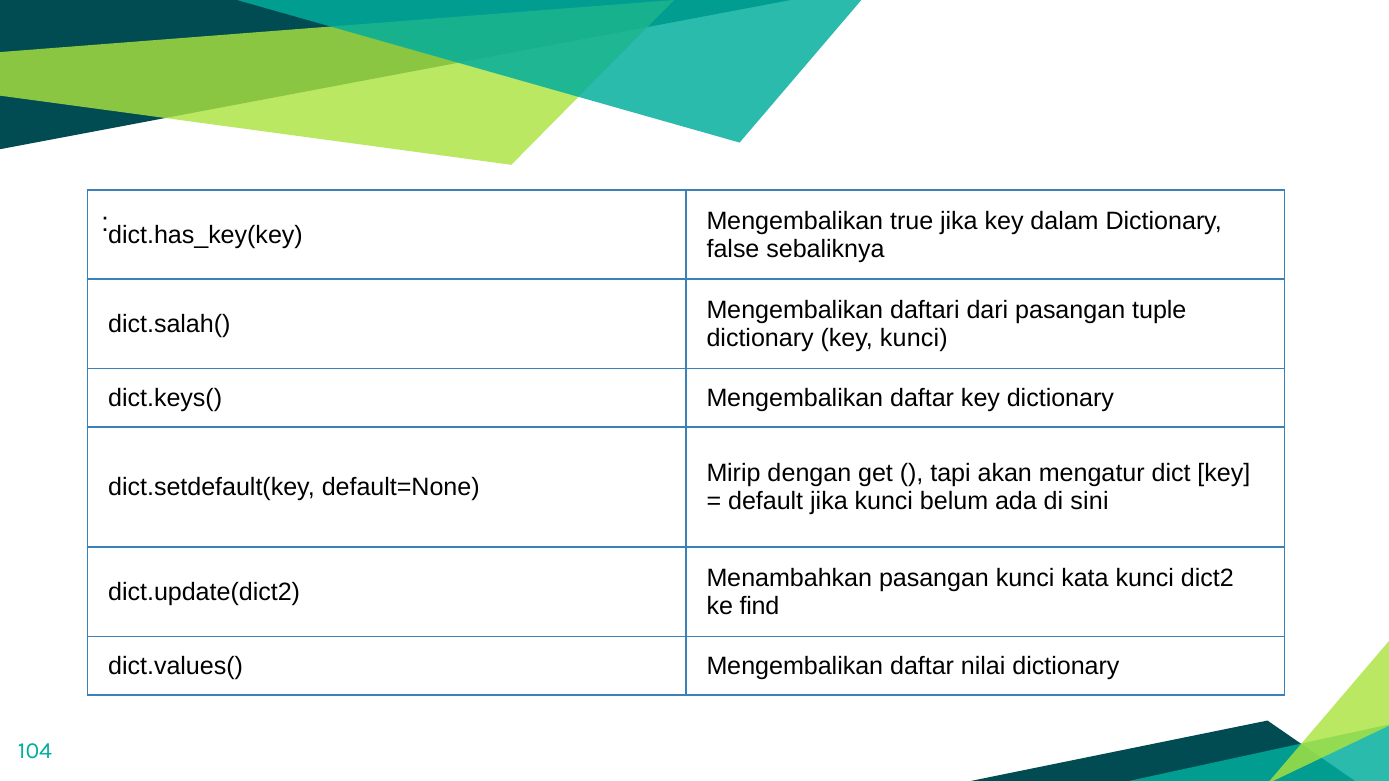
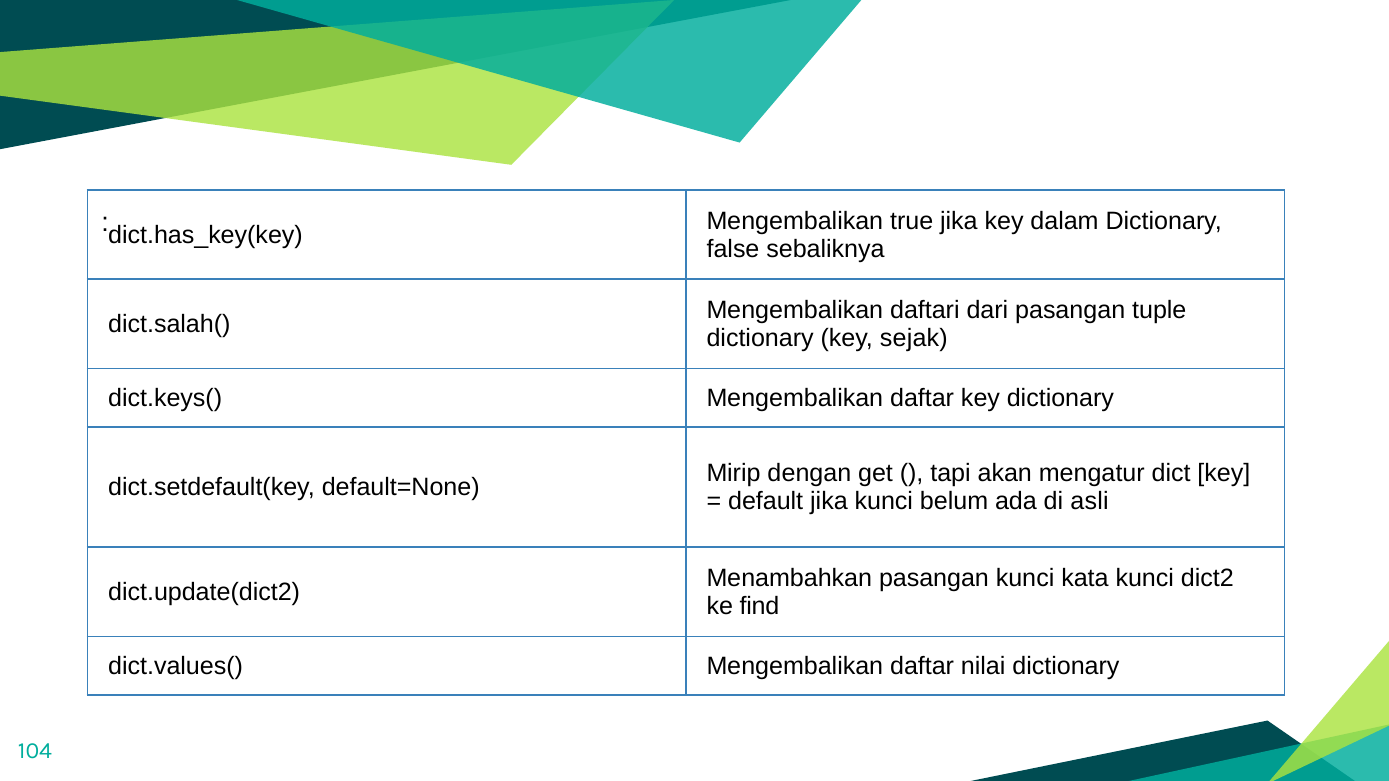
key kunci: kunci -> sejak
sini: sini -> asli
